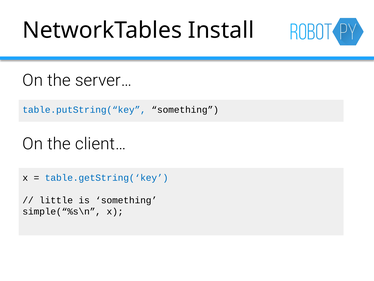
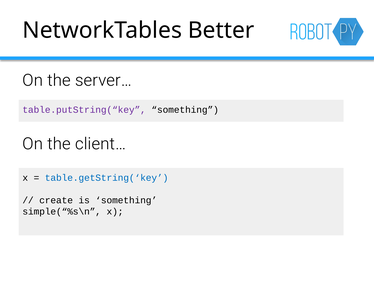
Install: Install -> Better
table.putString(“key colour: blue -> purple
little: little -> create
